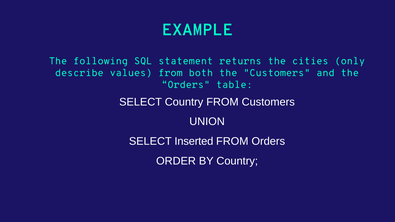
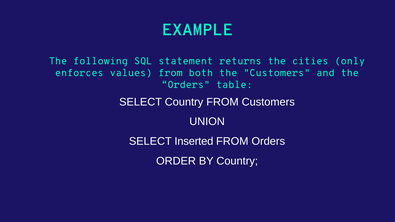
describe: describe -> enforces
